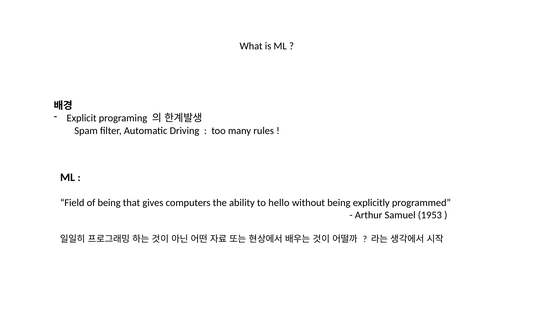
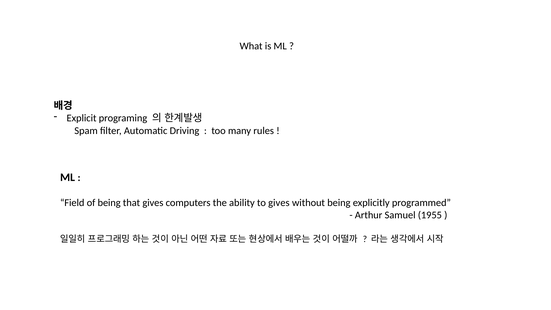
to hello: hello -> gives
1953: 1953 -> 1955
